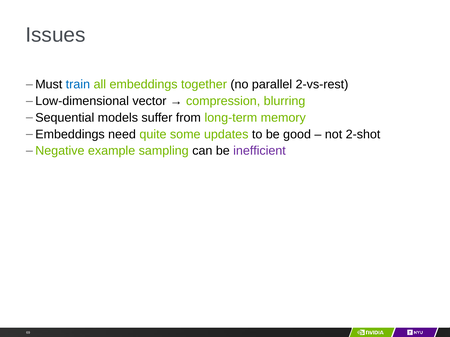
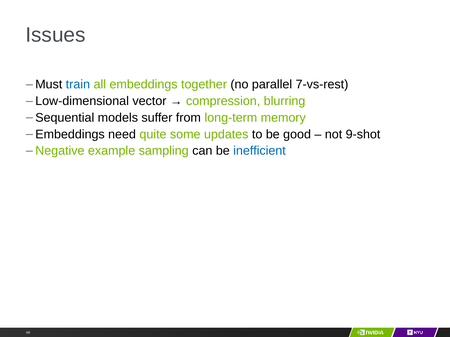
2-vs-rest: 2-vs-rest -> 7-vs-rest
2-shot: 2-shot -> 9-shot
inefficient colour: purple -> blue
